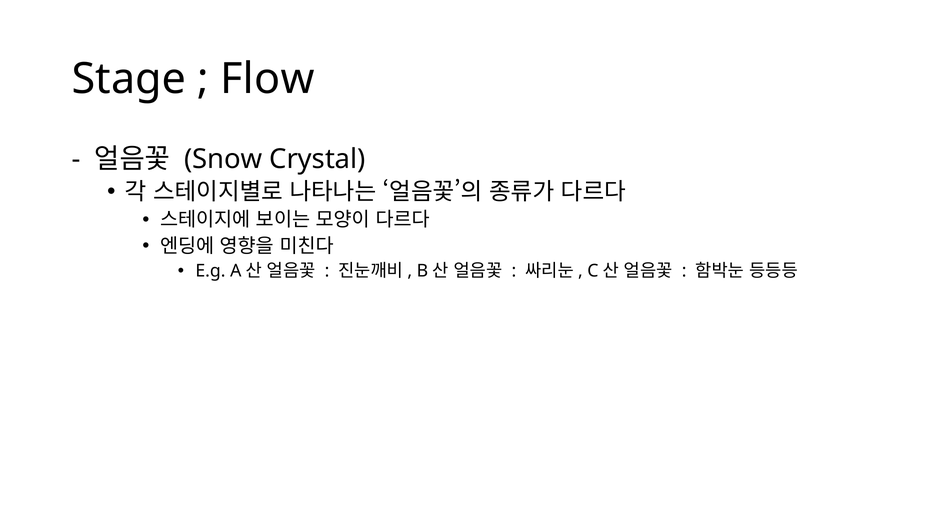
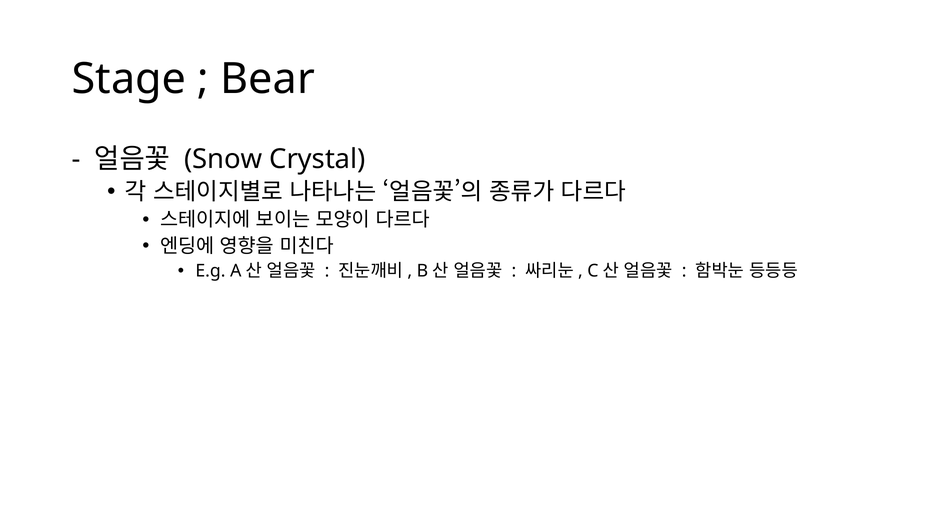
Flow: Flow -> Bear
